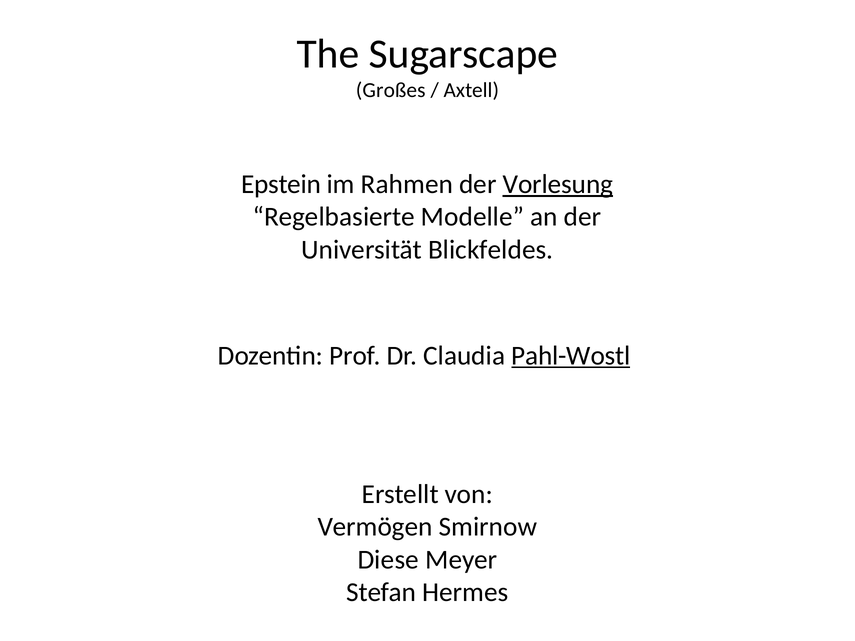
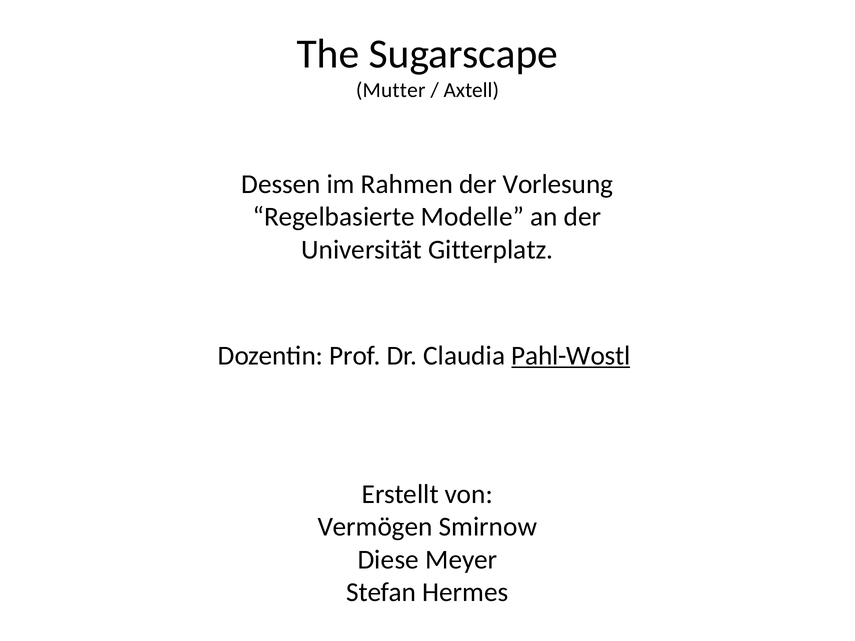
Großes: Großes -> Mutter
Epstein: Epstein -> Dessen
Vorlesung underline: present -> none
Blickfeldes: Blickfeldes -> Gitterplatz
